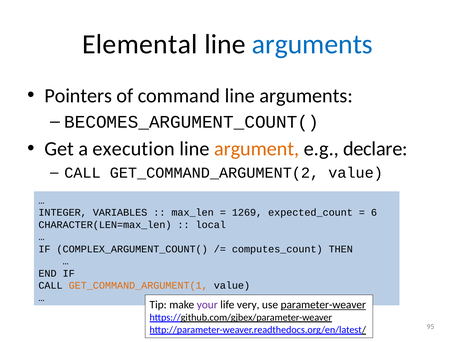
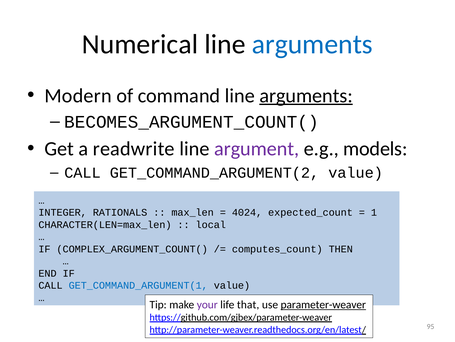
Elemental: Elemental -> Numerical
Pointers: Pointers -> Modern
arguments at (306, 95) underline: none -> present
execution: execution -> readwrite
argument colour: orange -> purple
declare: declare -> models
VARIABLES: VARIABLES -> RATIONALS
1269: 1269 -> 4024
6: 6 -> 1
GET_COMMAND_ARGUMENT(1 colour: orange -> blue
very: very -> that
